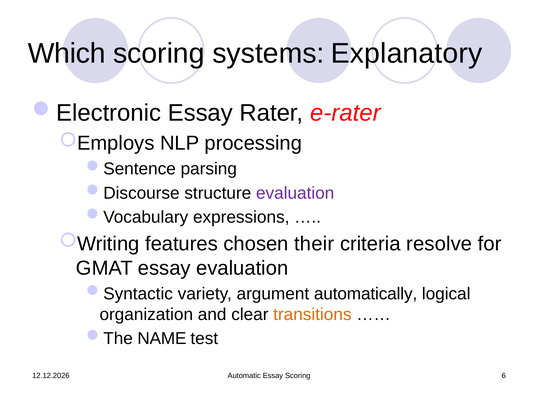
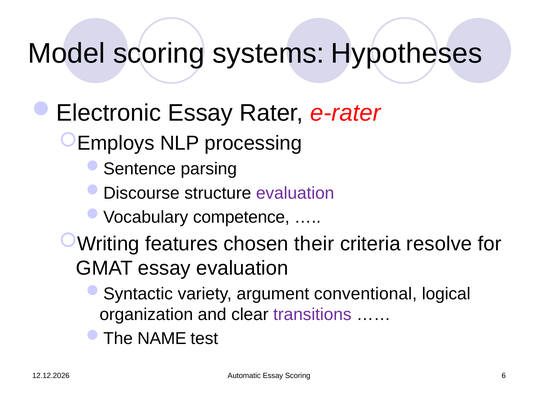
Which: Which -> Model
Explanatory: Explanatory -> Hypotheses
expressions: expressions -> competence
automatically: automatically -> conventional
transitions colour: orange -> purple
